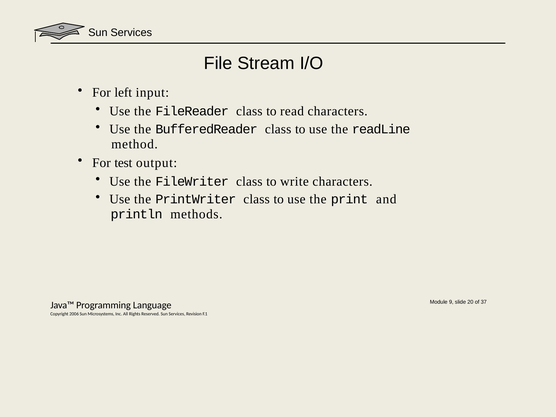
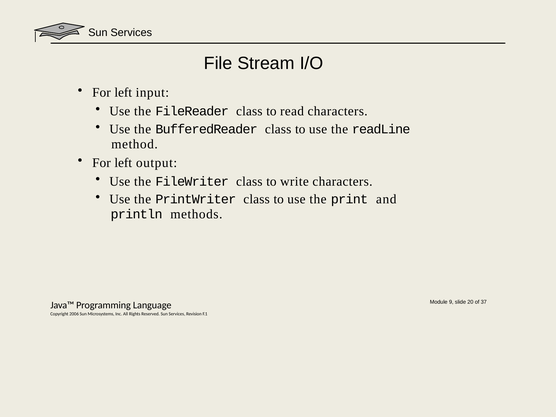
test at (123, 163): test -> left
